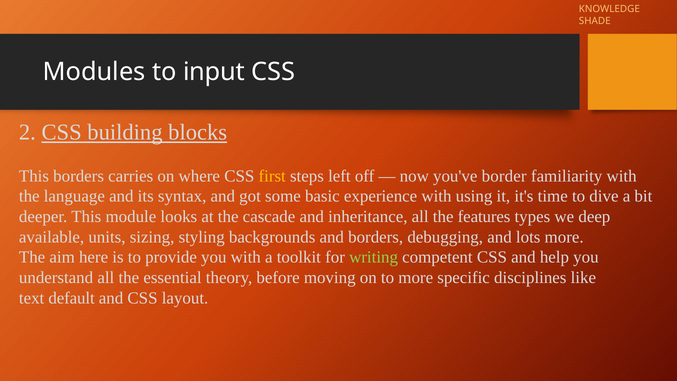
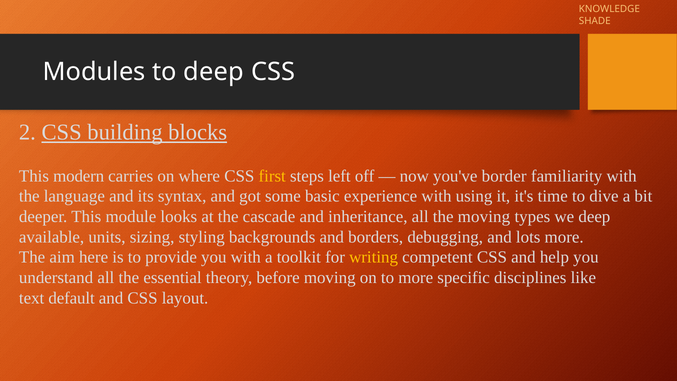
to input: input -> deep
This borders: borders -> modern
the features: features -> moving
writing colour: light green -> yellow
